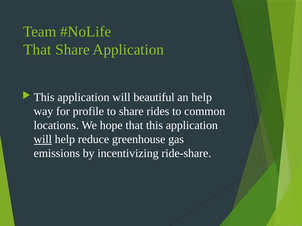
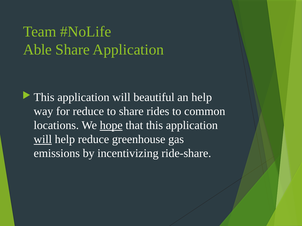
That at (37, 50): That -> Able
for profile: profile -> reduce
hope underline: none -> present
